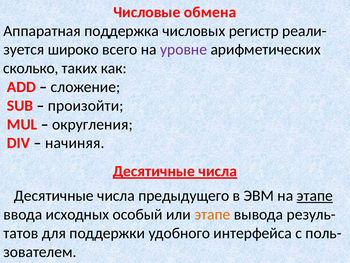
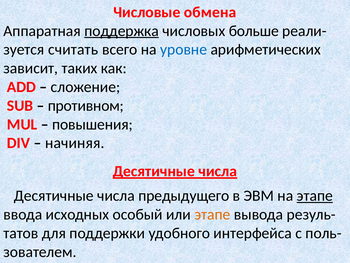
поддержка underline: none -> present
регистр: регистр -> больше
широко: широко -> считать
уровне colour: purple -> blue
сколько: сколько -> зависит
произойти: произойти -> противном
округления: округления -> повышения
